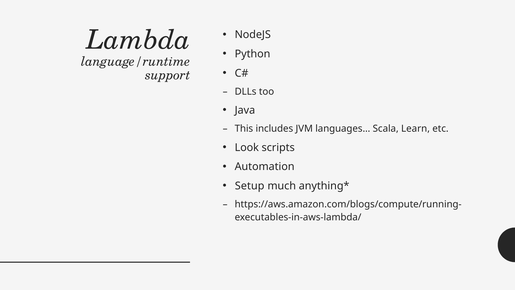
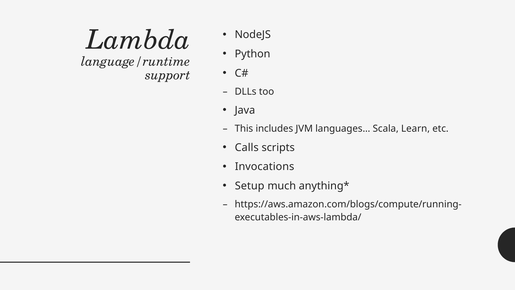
Look: Look -> Calls
Automation: Automation -> Invocations
